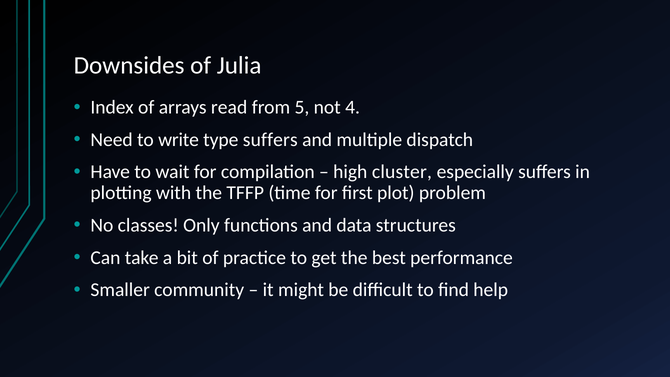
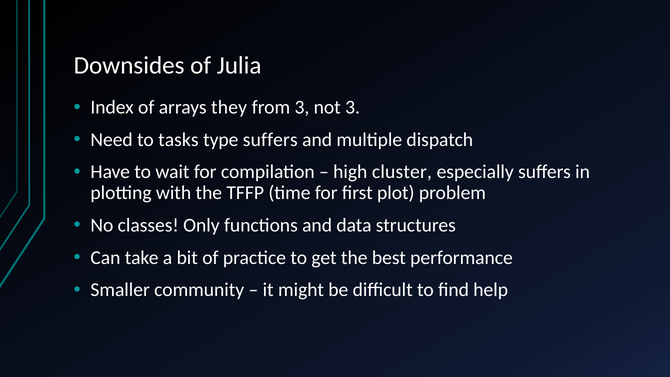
read: read -> they
from 5: 5 -> 3
not 4: 4 -> 3
write: write -> tasks
